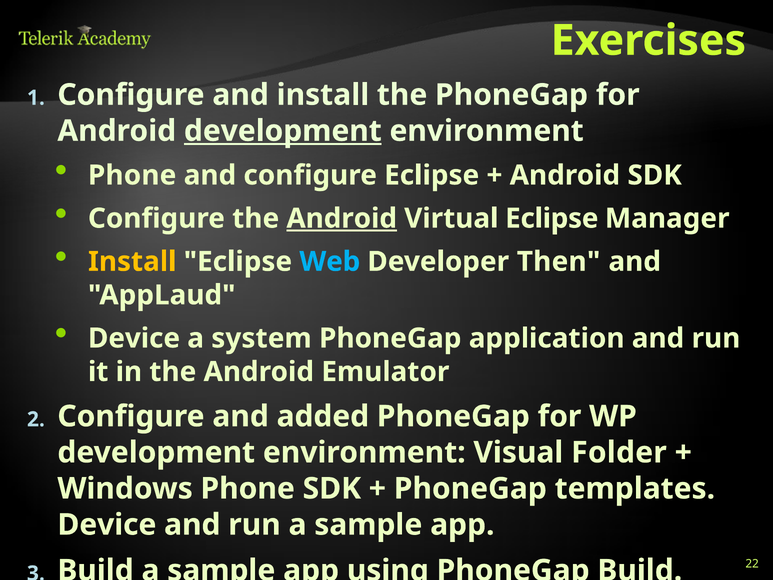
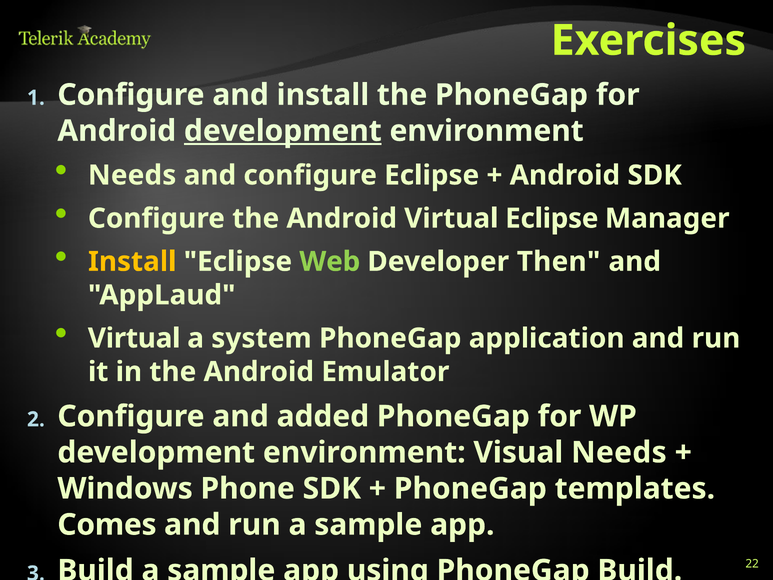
Phone at (132, 175): Phone -> Needs
Android at (342, 218) underline: present -> none
Web colour: light blue -> light green
Device at (134, 338): Device -> Virtual
Visual Folder: Folder -> Needs
Device at (107, 525): Device -> Comes
